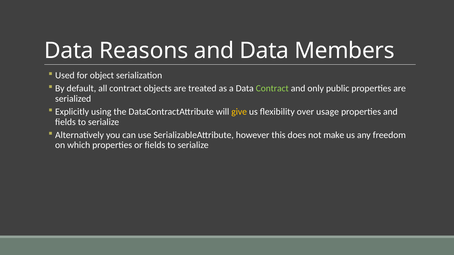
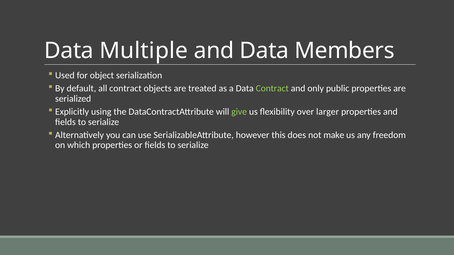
Reasons: Reasons -> Multiple
give colour: yellow -> light green
usage: usage -> larger
